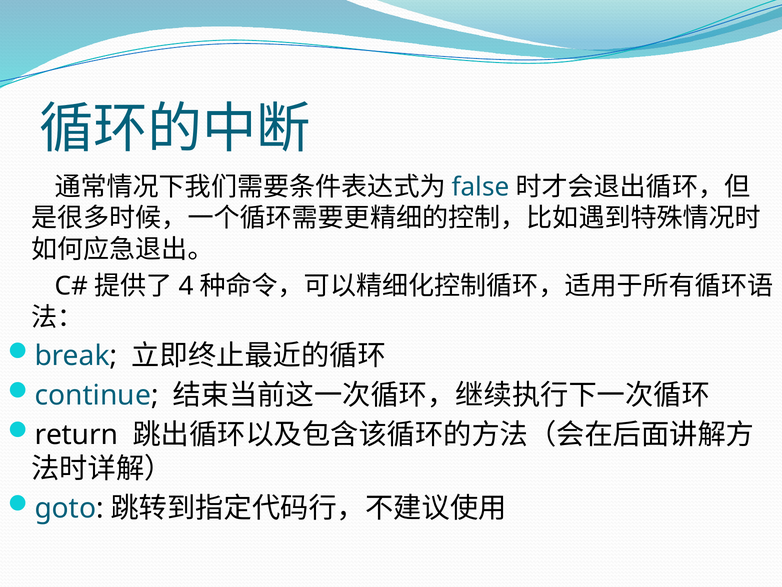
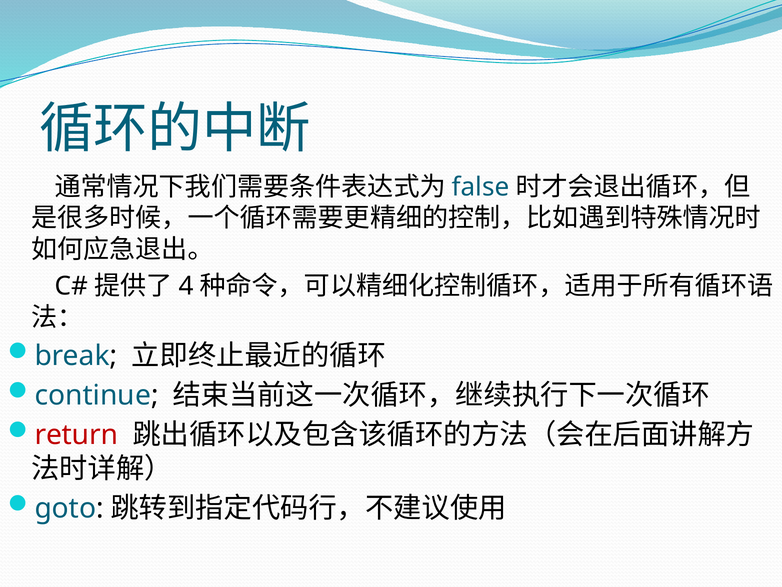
return colour: black -> red
